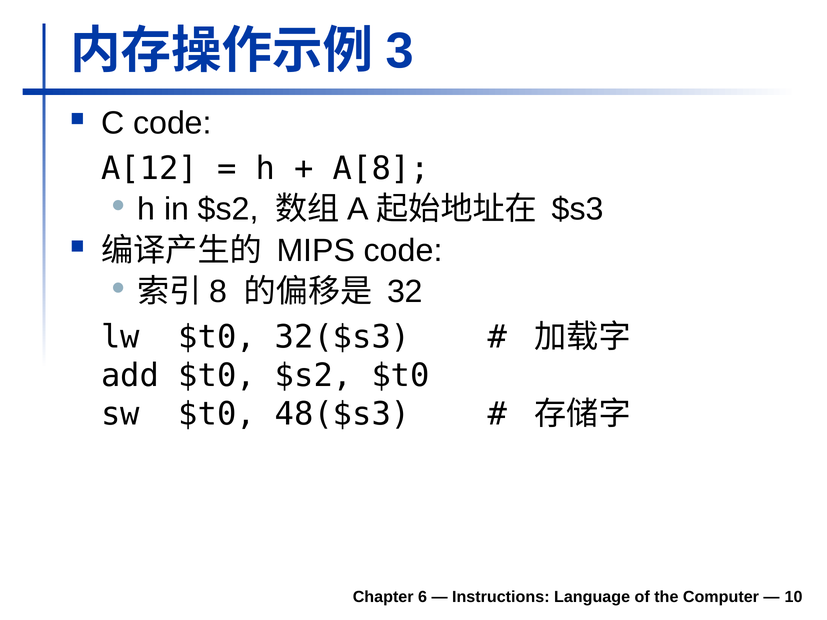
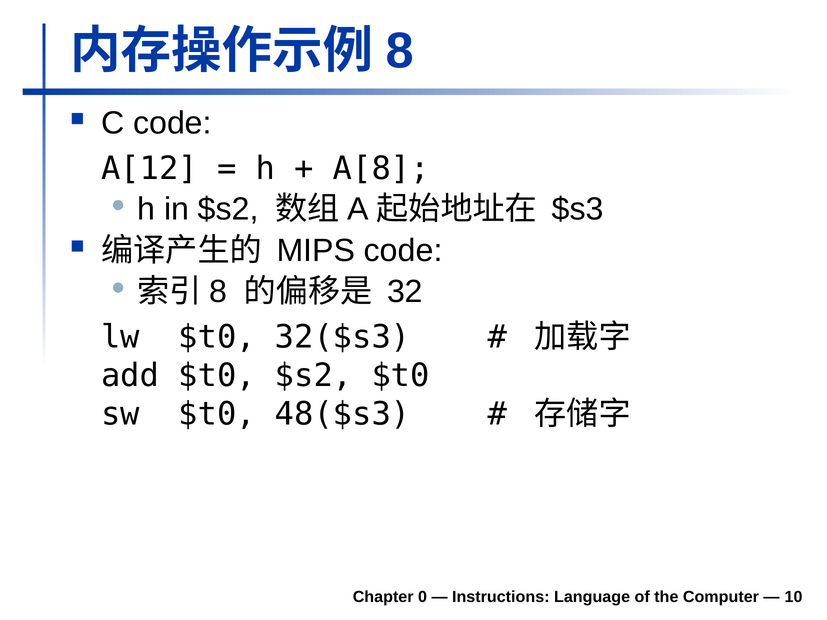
3 at (400, 51): 3 -> 8
6: 6 -> 0
